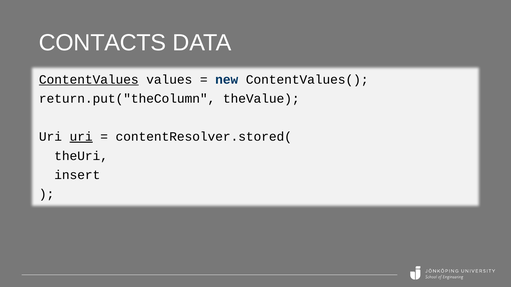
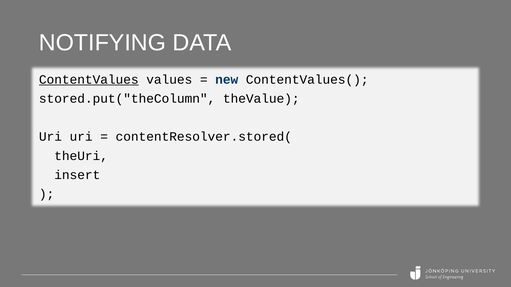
CONTACTS: CONTACTS -> NOTIFYING
return.put("theColumn: return.put("theColumn -> stored.put("theColumn
uri at (81, 137) underline: present -> none
